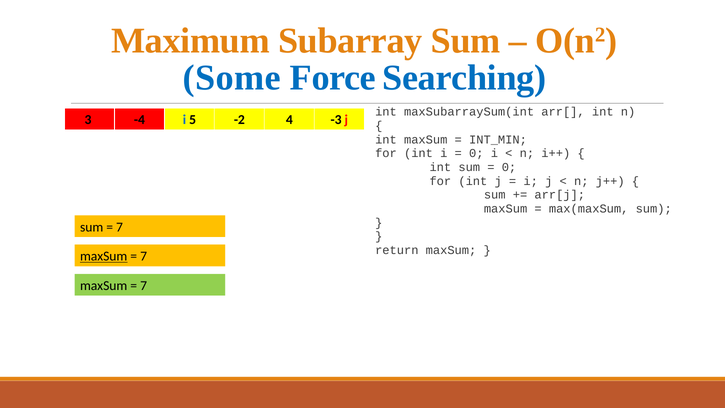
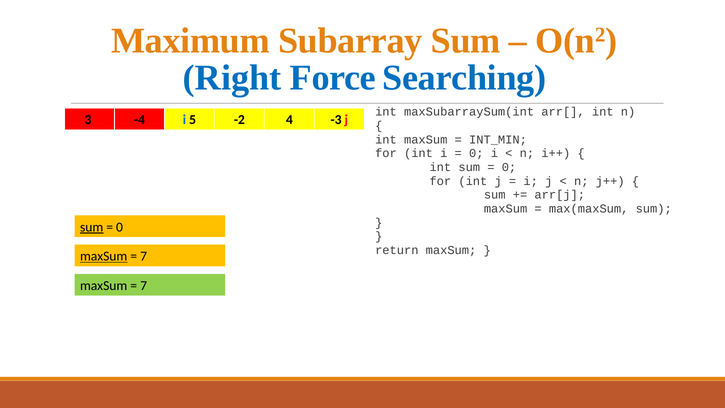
Some: Some -> Right
sum at (92, 227) underline: none -> present
7 at (120, 227): 7 -> 0
